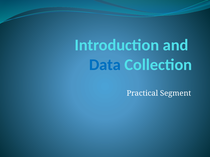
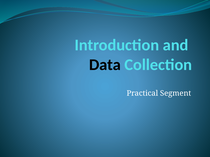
Data colour: blue -> black
